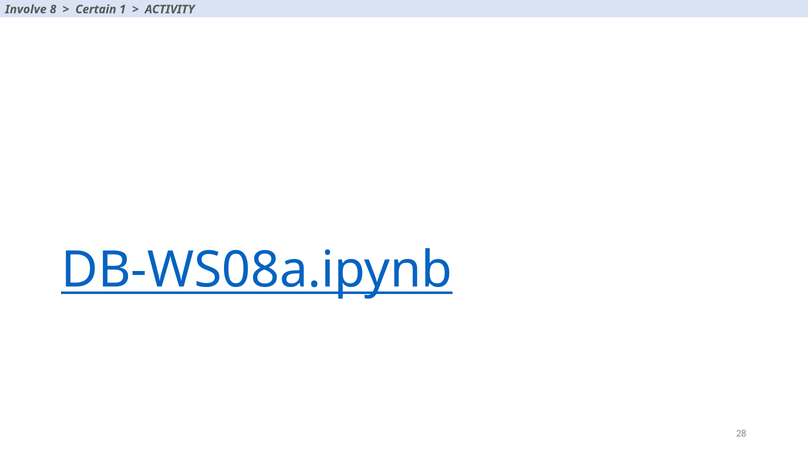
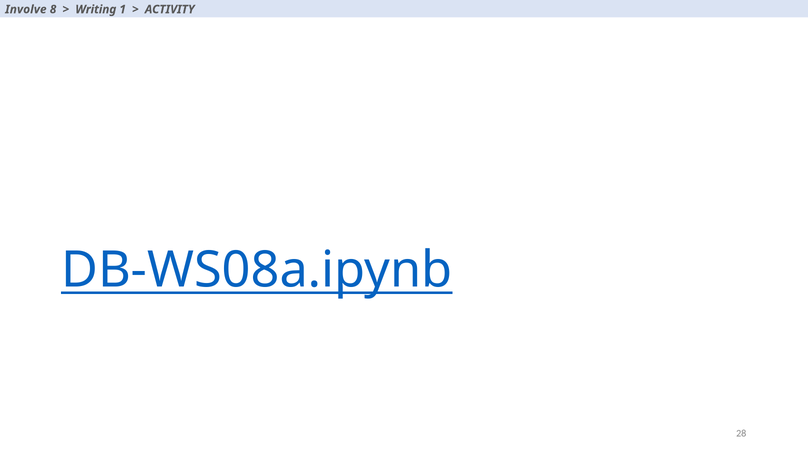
Certain: Certain -> Writing
